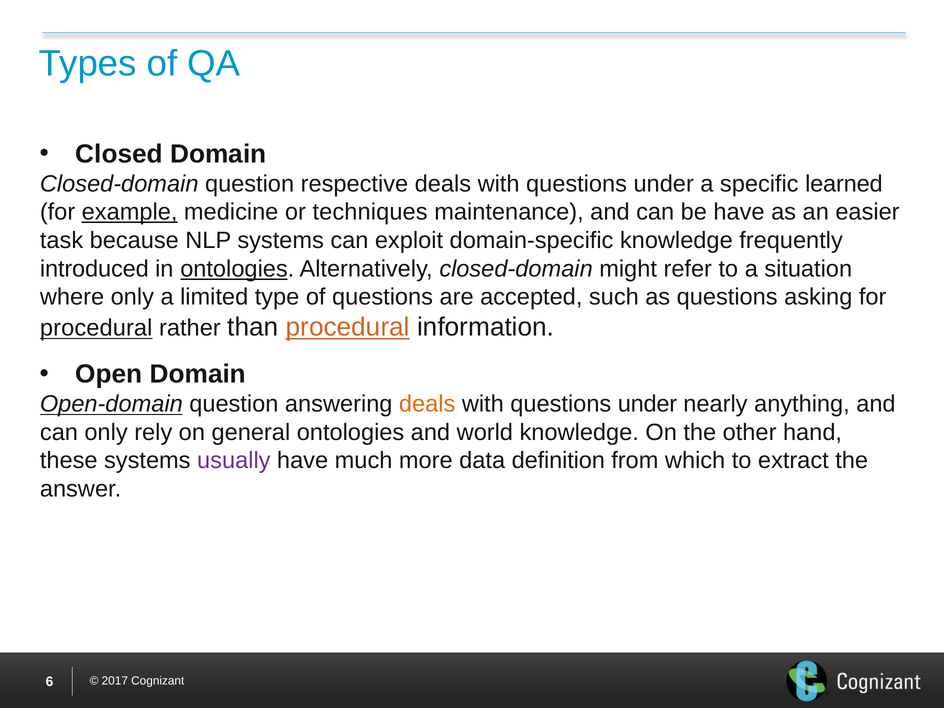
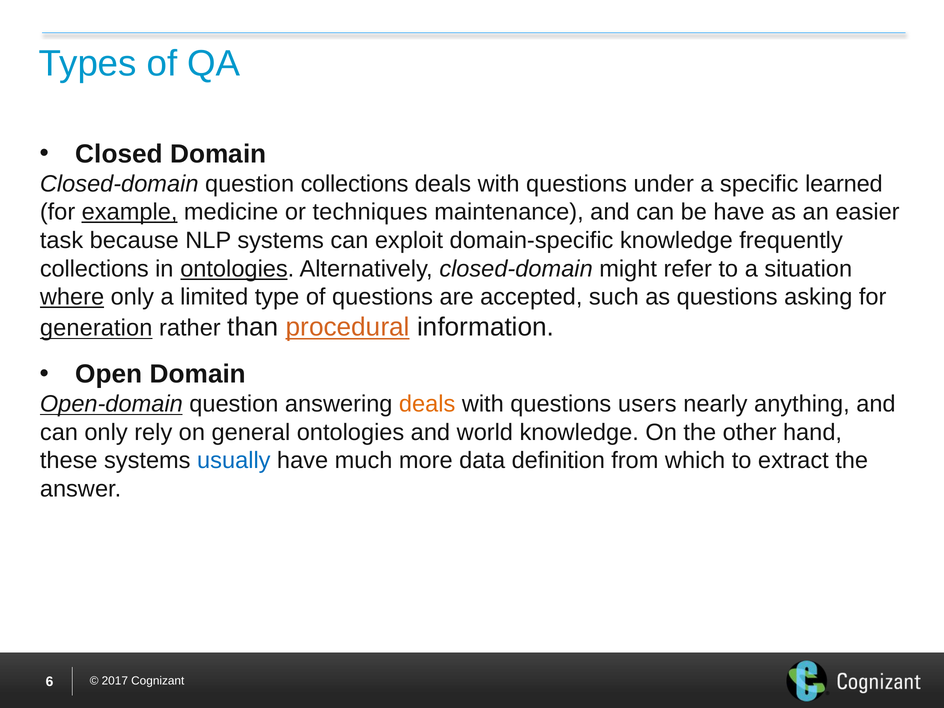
question respective: respective -> collections
introduced at (94, 269): introduced -> collections
where underline: none -> present
procedural at (96, 328): procedural -> generation
under at (647, 404): under -> users
usually colour: purple -> blue
